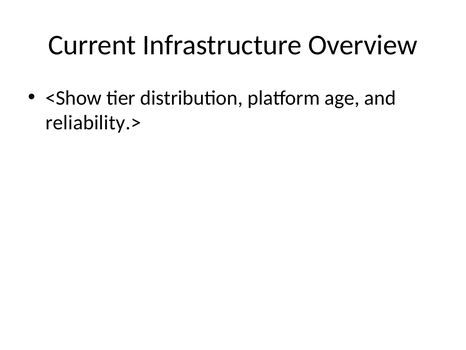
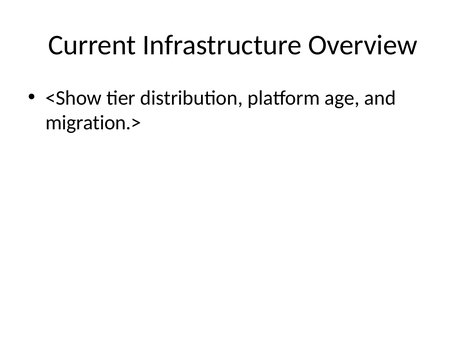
reliability.>: reliability.> -> migration.>
